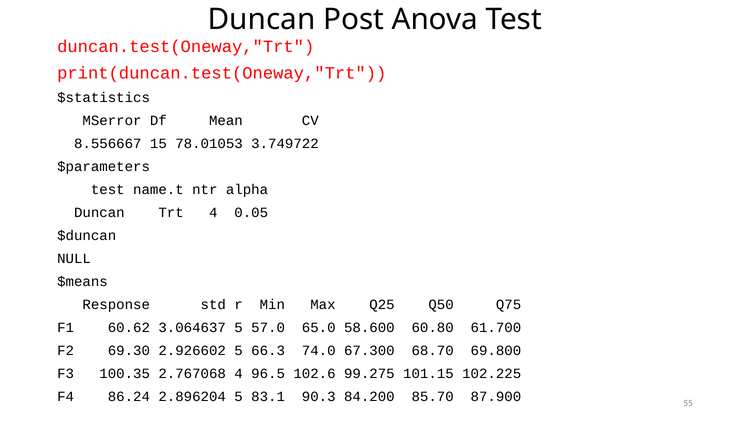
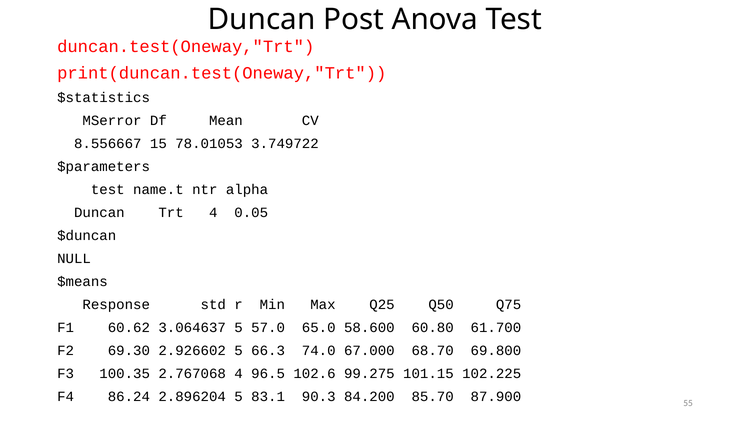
67.300: 67.300 -> 67.000
